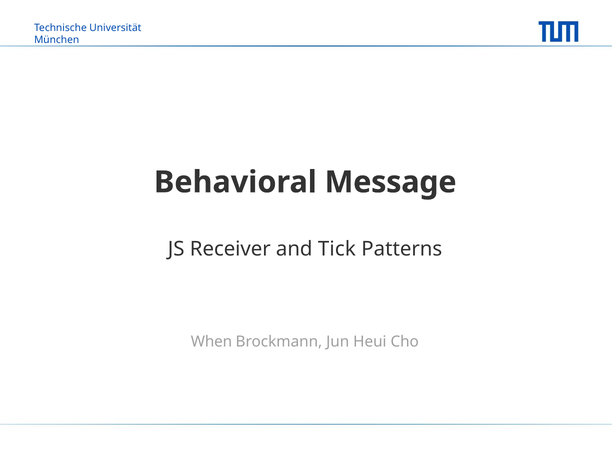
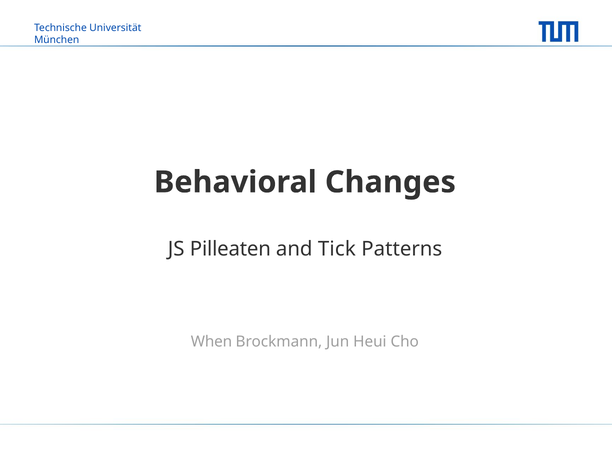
Message: Message -> Changes
Receiver: Receiver -> Pilleaten
